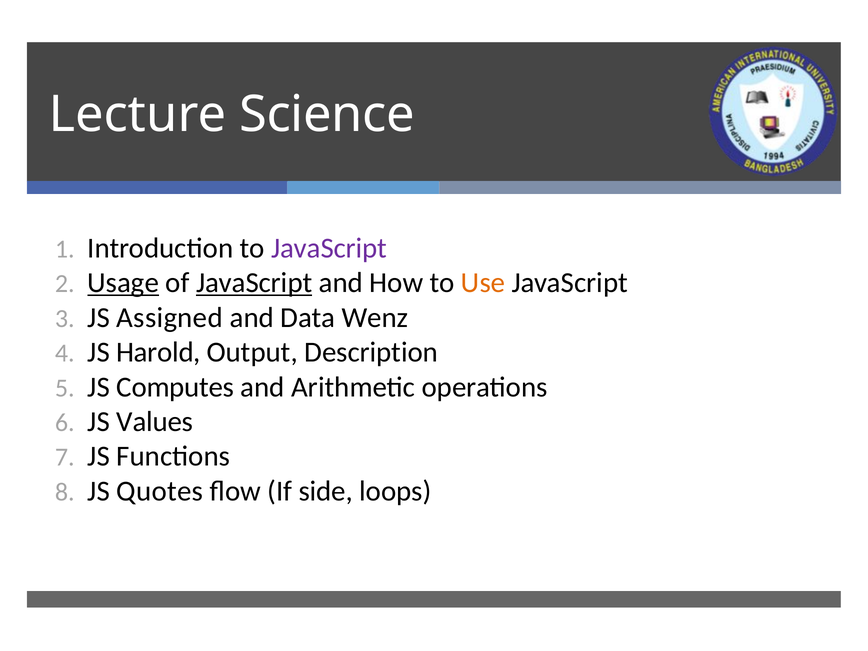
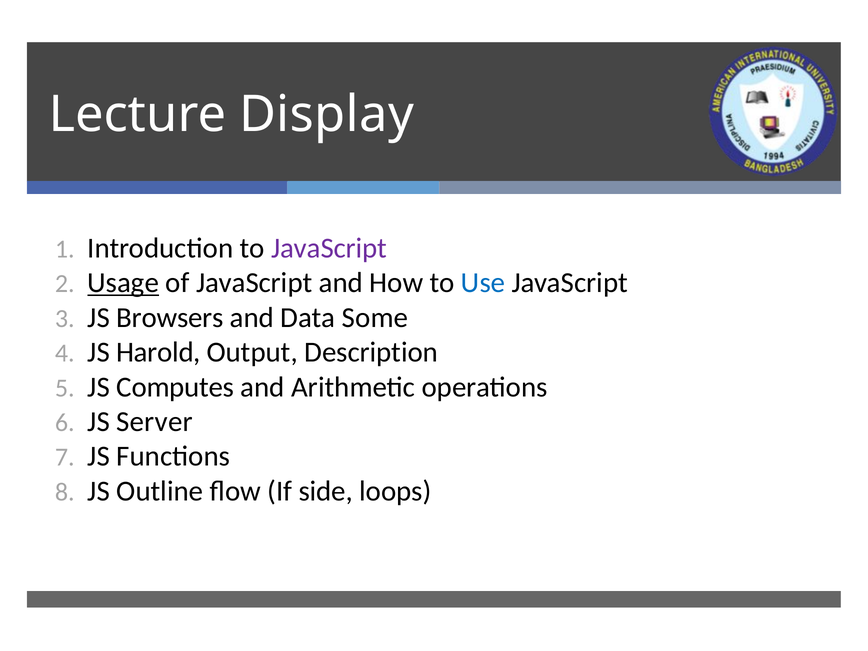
Science: Science -> Display
JavaScript at (254, 283) underline: present -> none
Use colour: orange -> blue
Assigned: Assigned -> Browsers
Wenz: Wenz -> Some
Values: Values -> Server
Quotes: Quotes -> Outline
